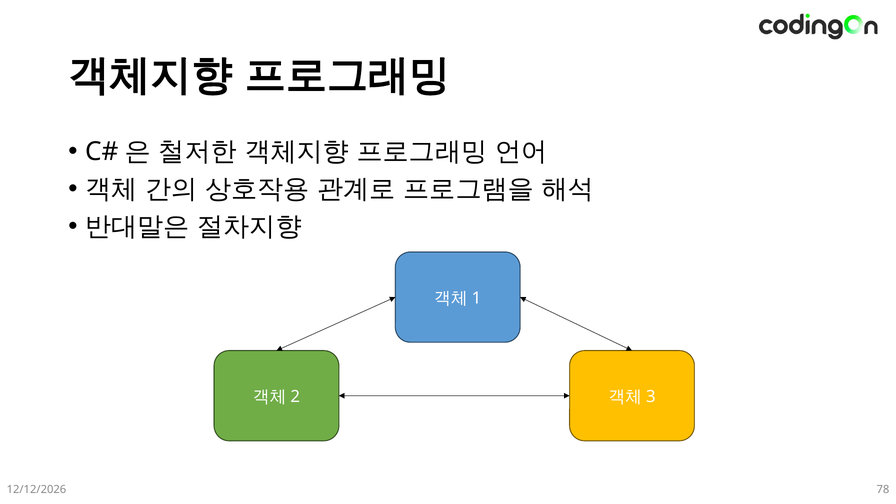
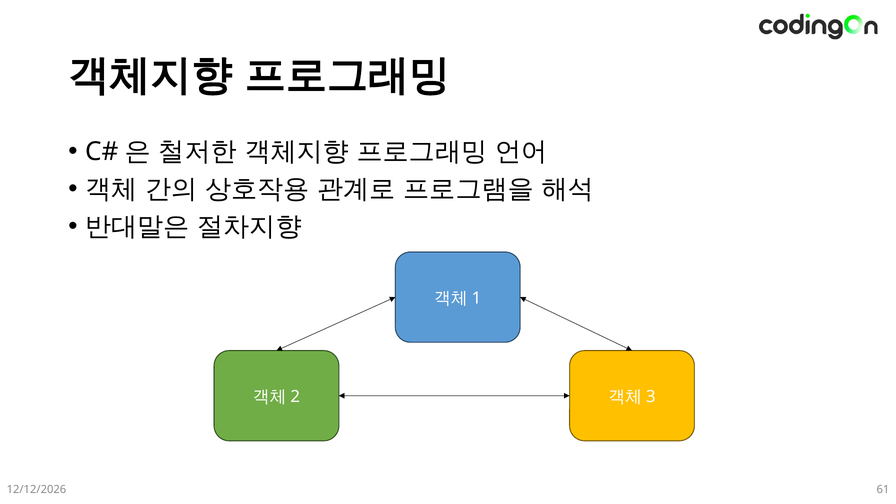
78: 78 -> 61
